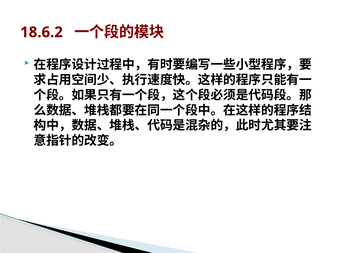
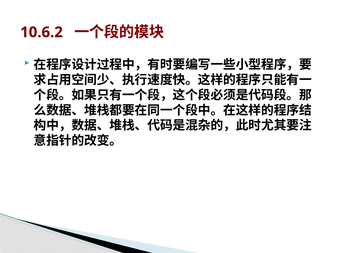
18.6.2: 18.6.2 -> 10.6.2
